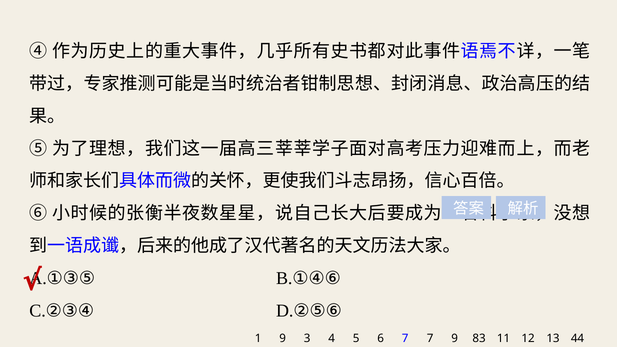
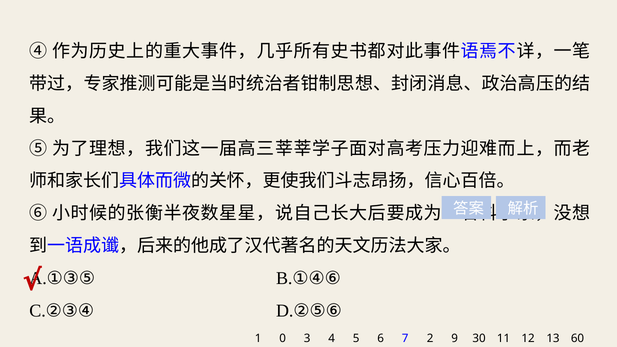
1 9: 9 -> 0
5 7: 7 -> 2
83: 83 -> 30
44: 44 -> 60
